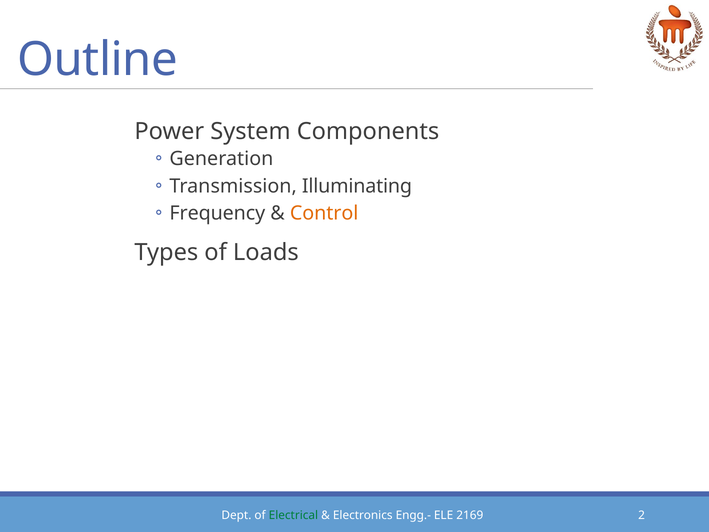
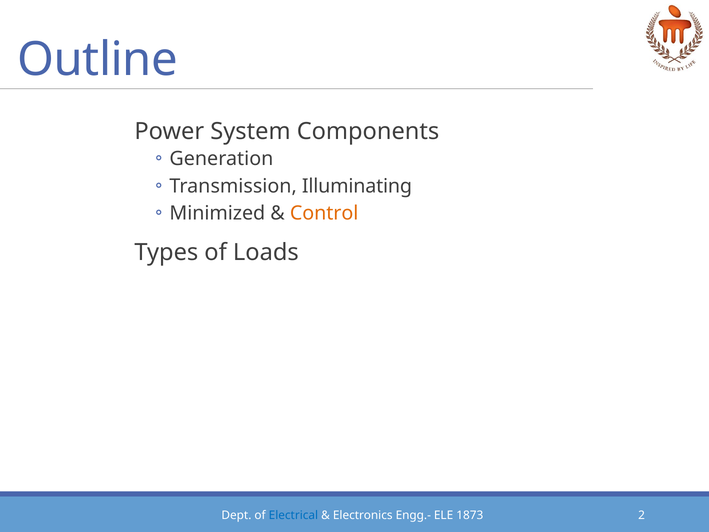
Frequency: Frequency -> Minimized
Electrical colour: green -> blue
2169: 2169 -> 1873
